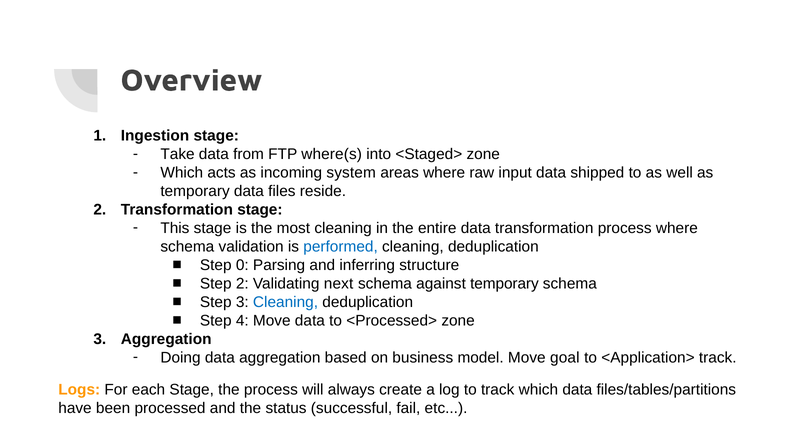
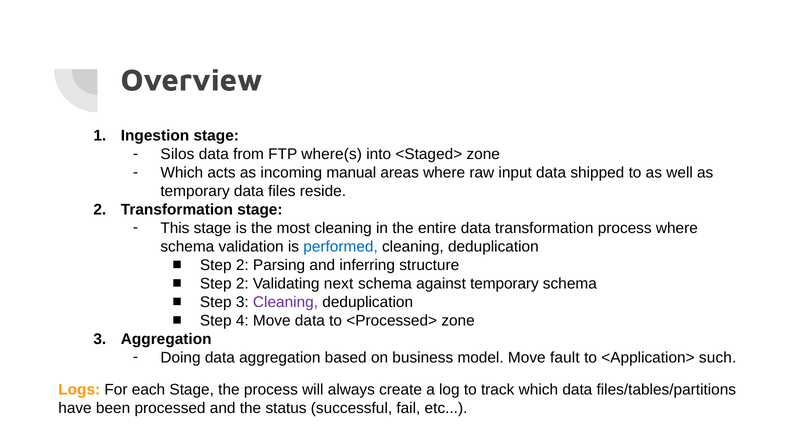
Take: Take -> Silos
system: system -> manual
0 at (242, 265): 0 -> 2
Cleaning at (286, 302) colour: blue -> purple
goal: goal -> fault
<Application> track: track -> such
